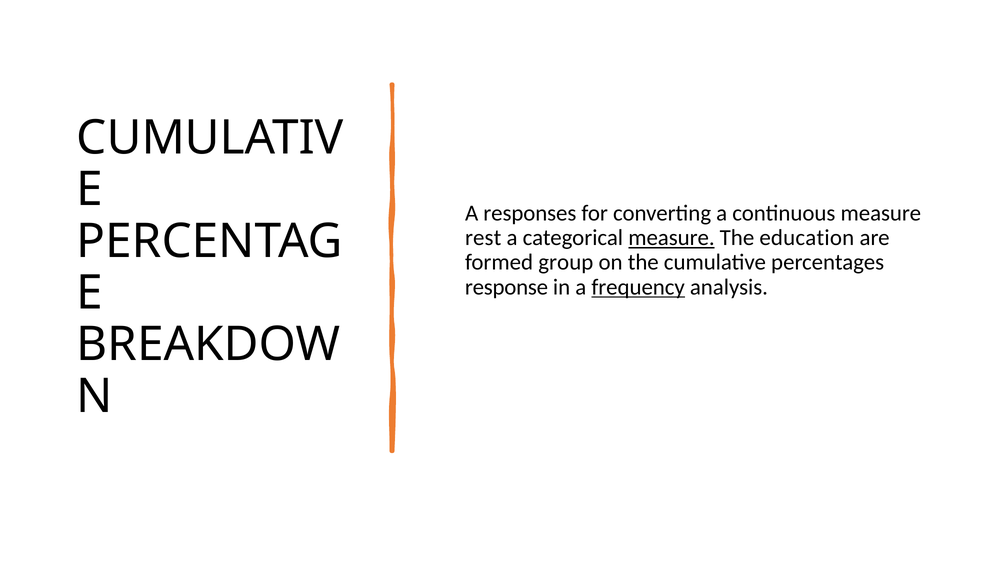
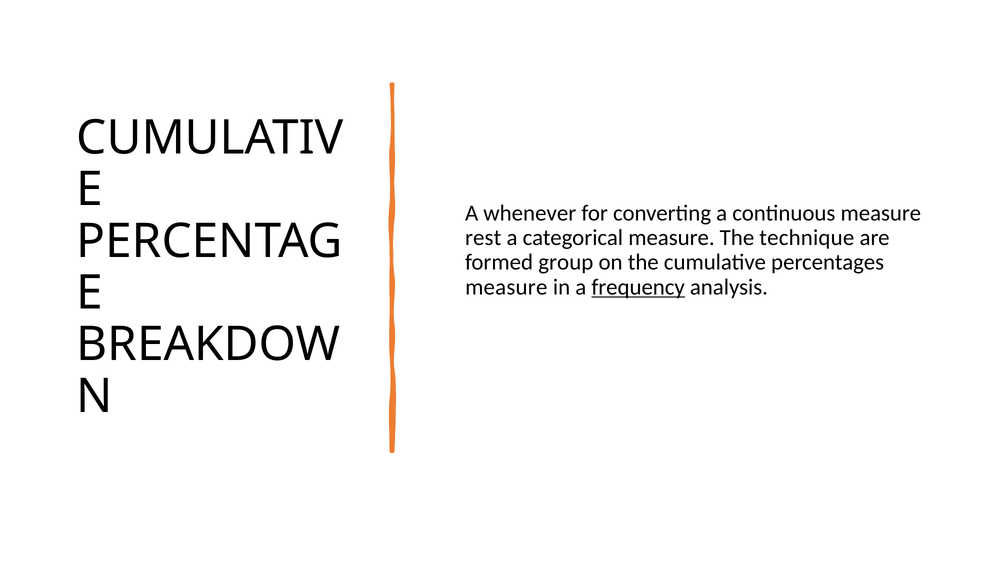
responses: responses -> whenever
measure at (671, 238) underline: present -> none
education: education -> technique
response at (507, 287): response -> measure
